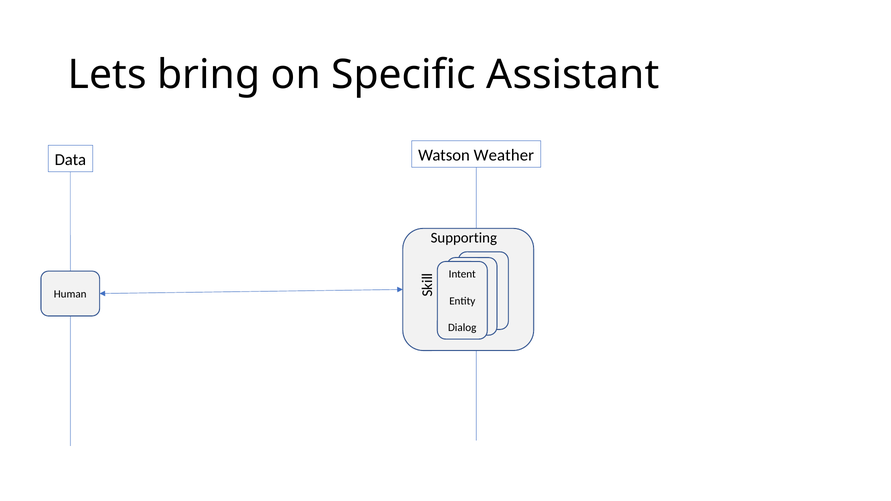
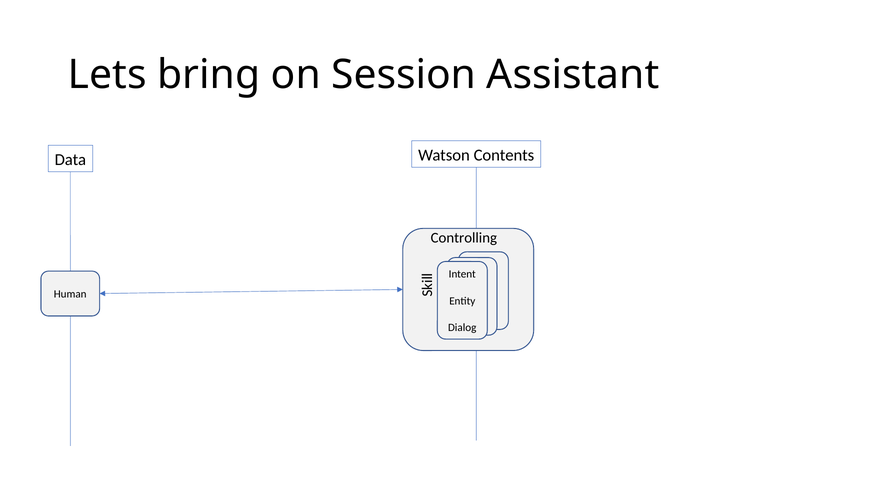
Specific: Specific -> Session
Weather: Weather -> Contents
Supporting: Supporting -> Controlling
